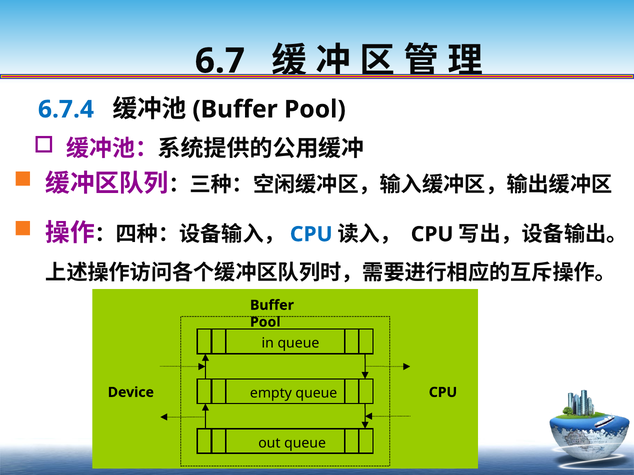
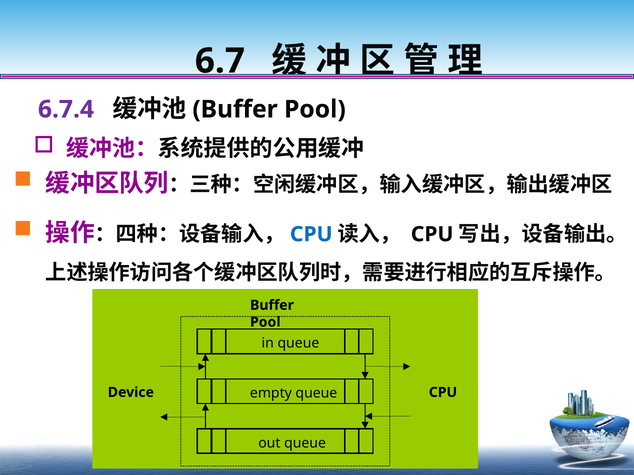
6.7.4 colour: blue -> purple
